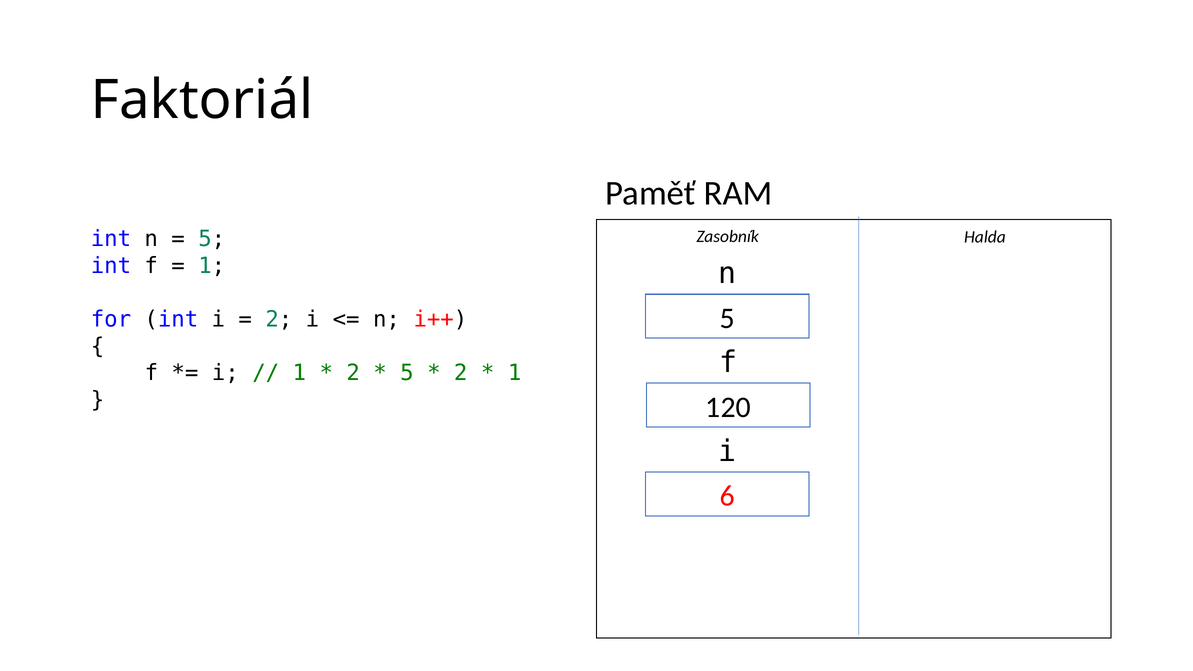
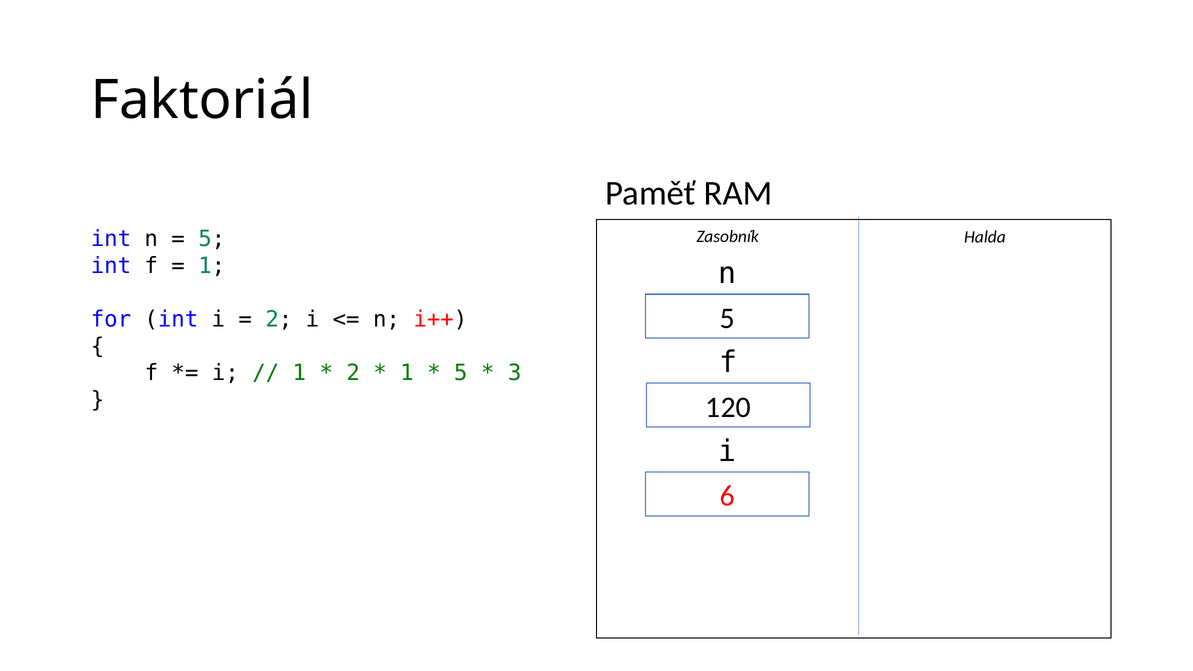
5 at (407, 373): 5 -> 1
2 at (461, 373): 2 -> 5
1 at (515, 373): 1 -> 3
